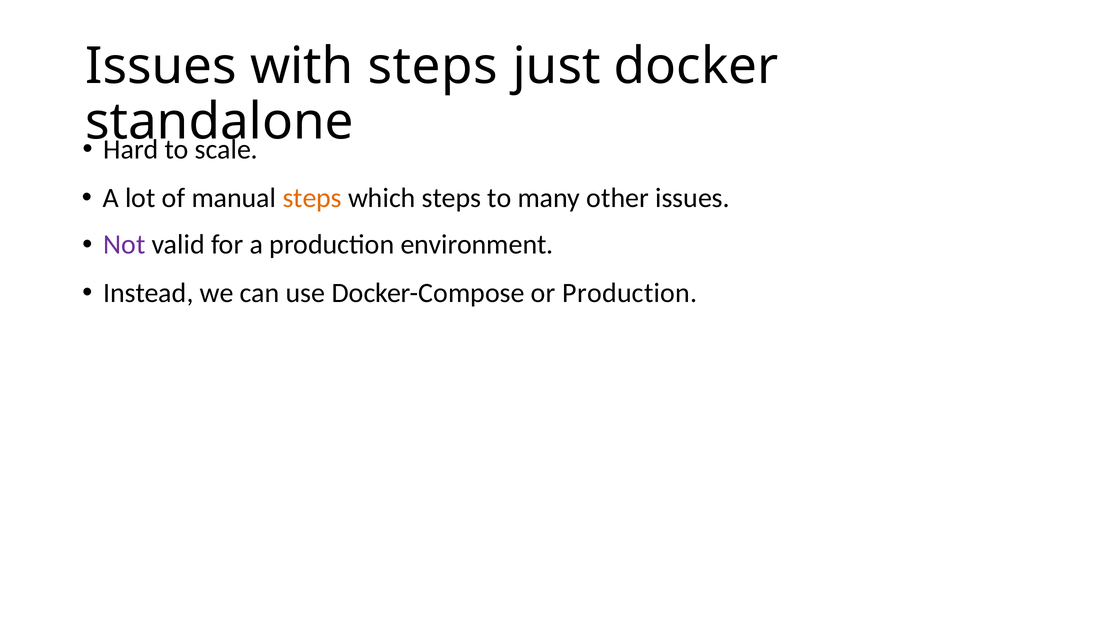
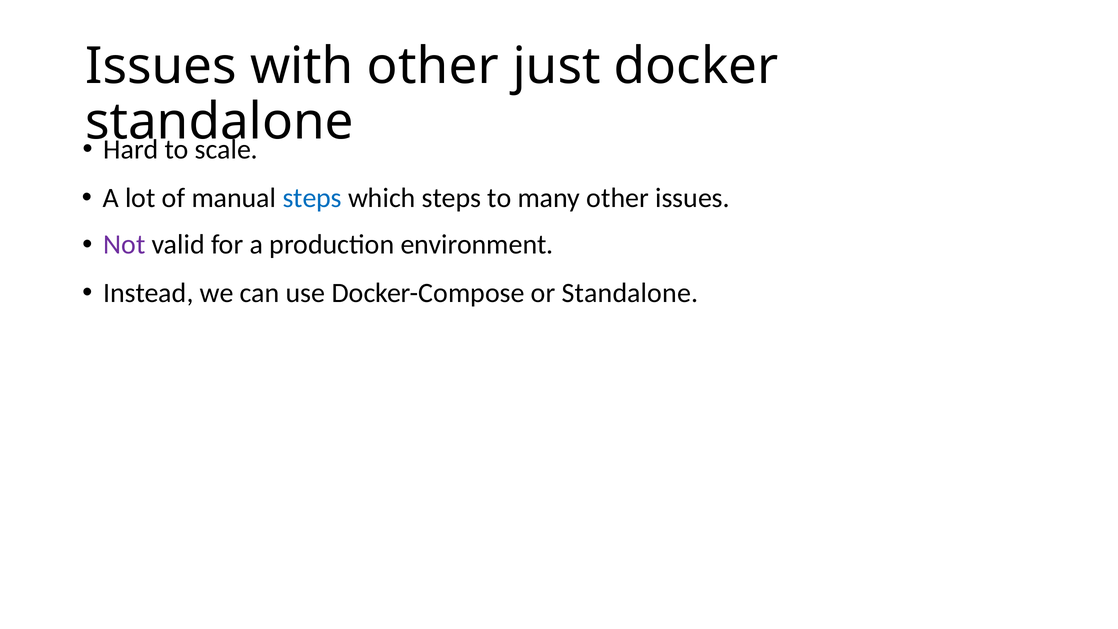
with steps: steps -> other
steps at (312, 198) colour: orange -> blue
or Production: Production -> Standalone
